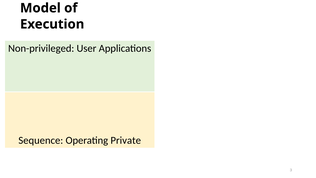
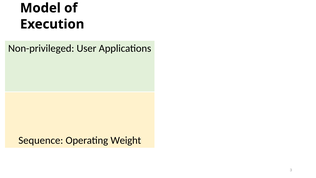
Private: Private -> Weight
